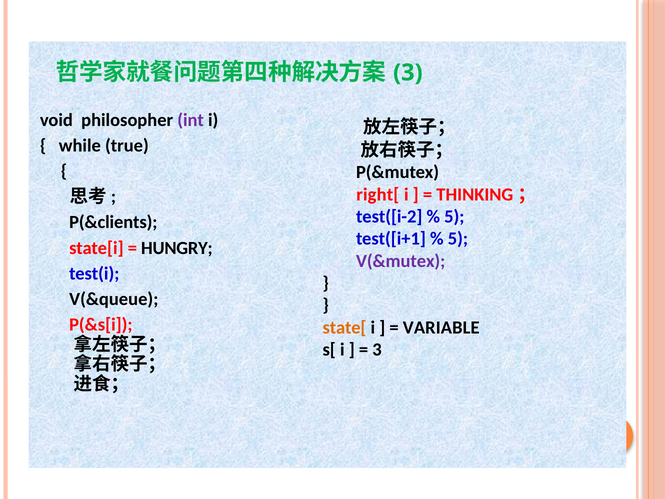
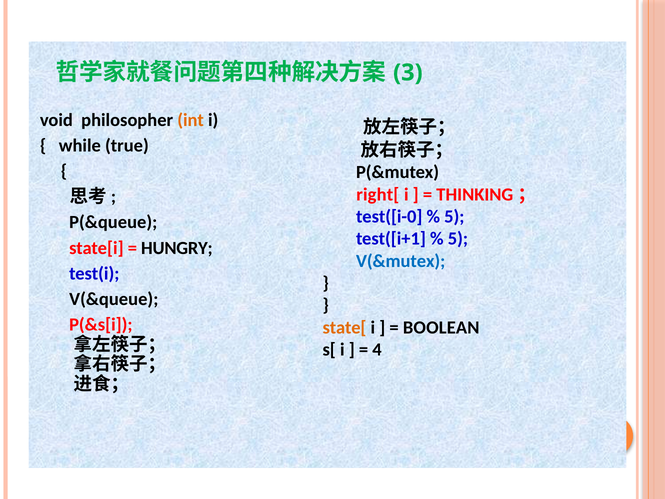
int colour: purple -> orange
test([i-2: test([i-2 -> test([i-0
P(&clients: P(&clients -> P(&queue
V(&mutex colour: purple -> blue
VARIABLE: VARIABLE -> BOOLEAN
3 at (377, 350): 3 -> 4
